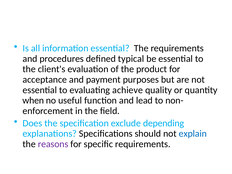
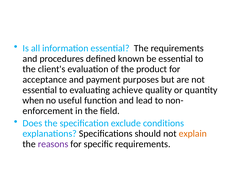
typical: typical -> known
depending: depending -> conditions
explain colour: blue -> orange
